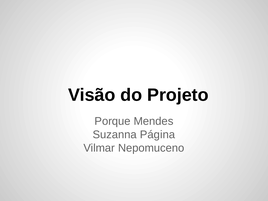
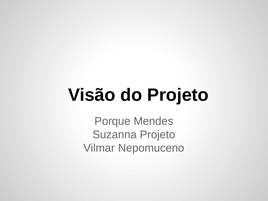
Suzanna Página: Página -> Projeto
